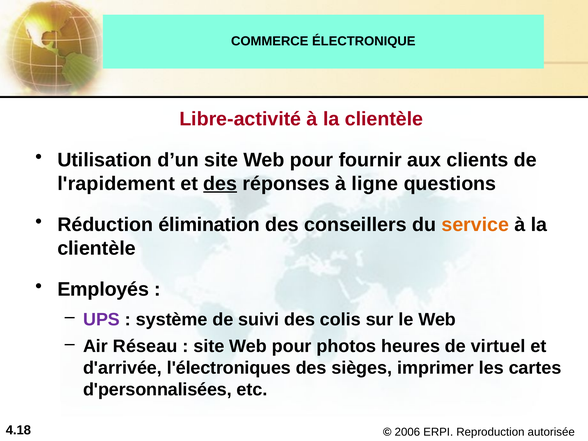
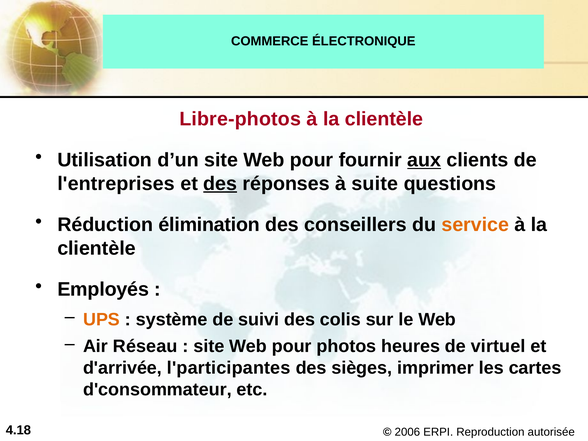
Libre-activité: Libre-activité -> Libre-photos
aux underline: none -> present
l'rapidement: l'rapidement -> l'entreprises
ligne: ligne -> suite
UPS colour: purple -> orange
l'électroniques: l'électroniques -> l'participantes
d'personnalisées: d'personnalisées -> d'consommateur
